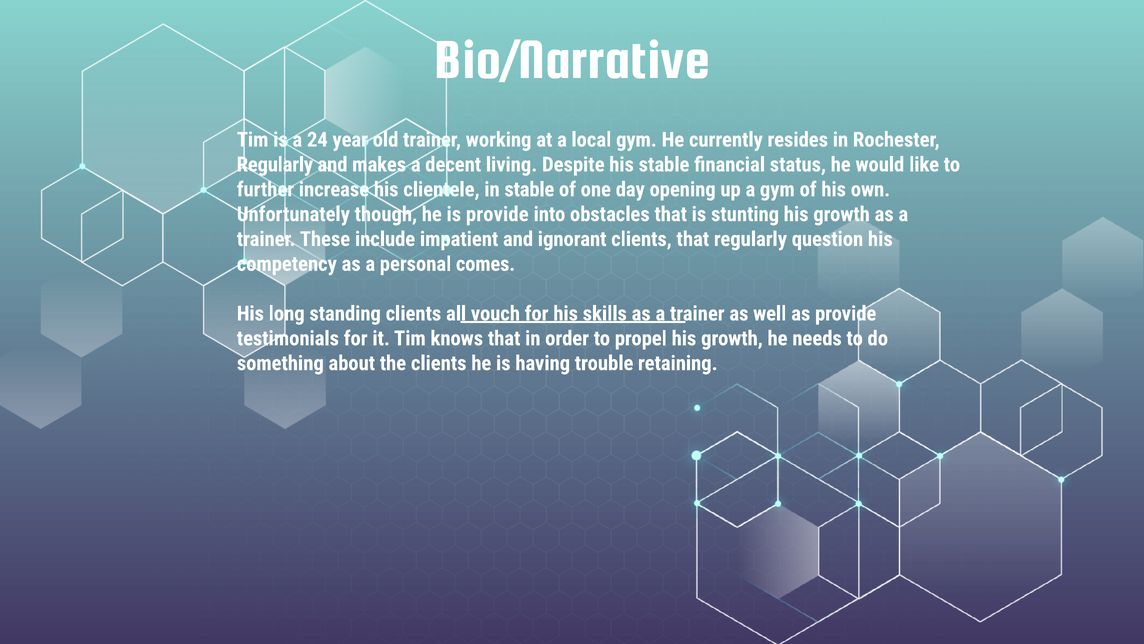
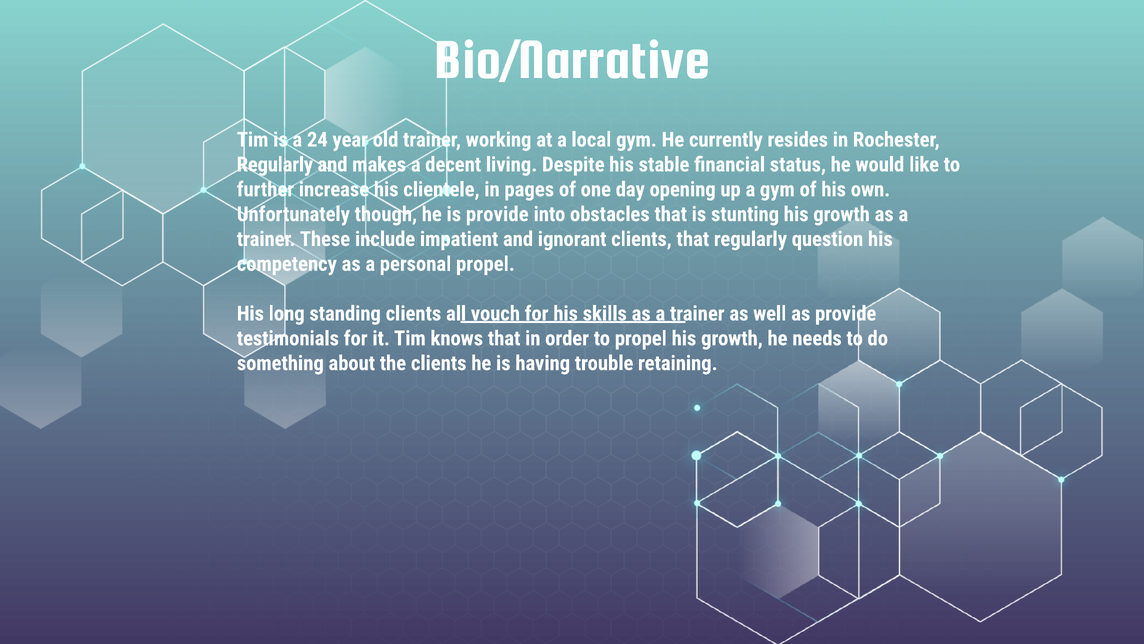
in stable: stable -> pages
personal comes: comes -> propel
